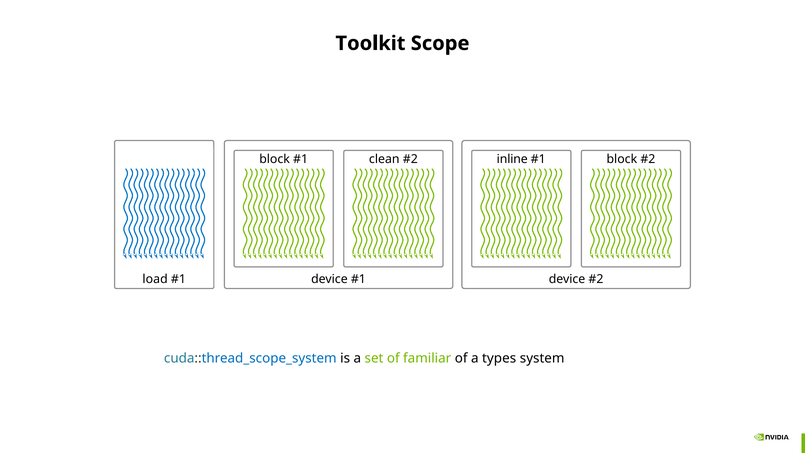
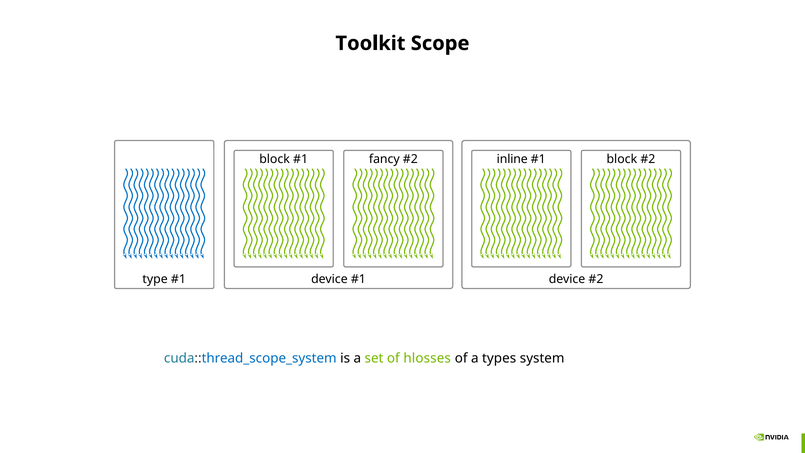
clean: clean -> fancy
load: load -> type
familiar: familiar -> hlosses
